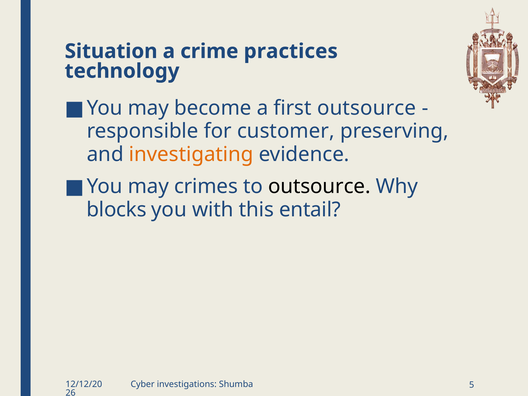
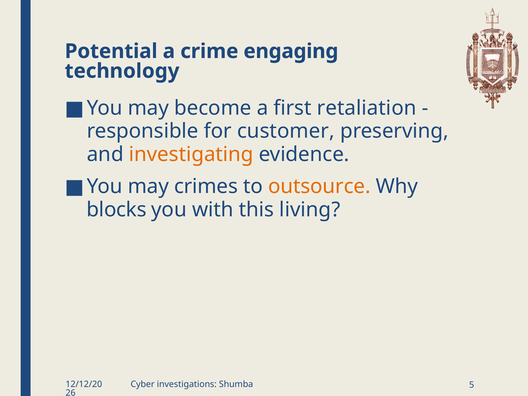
Situation: Situation -> Potential
practices: practices -> engaging
first outsource: outsource -> retaliation
outsource at (319, 186) colour: black -> orange
entail: entail -> living
